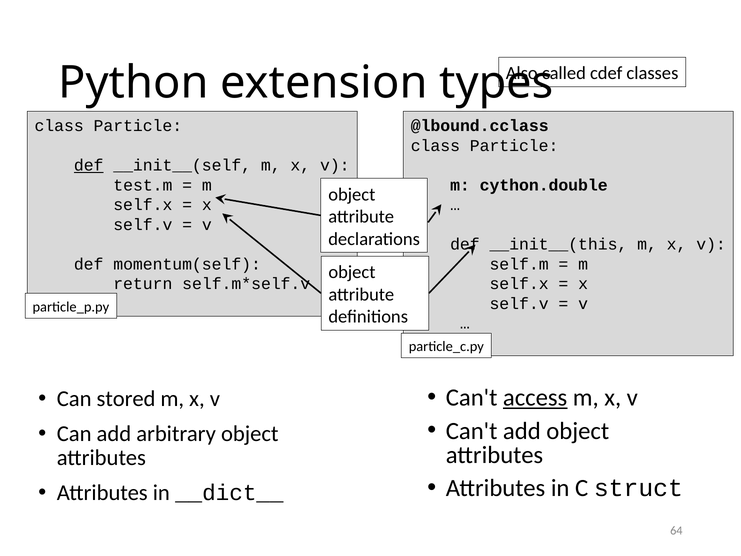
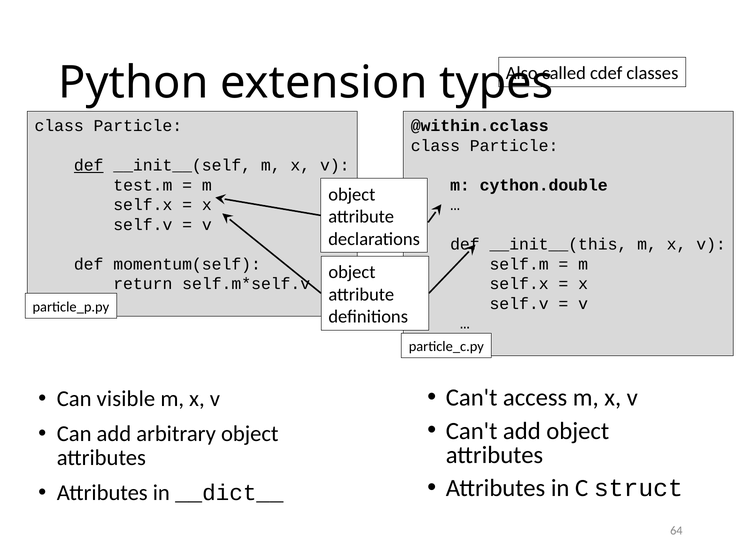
@lbound.cclass: @lbound.cclass -> @within.cclass
access underline: present -> none
stored: stored -> visible
